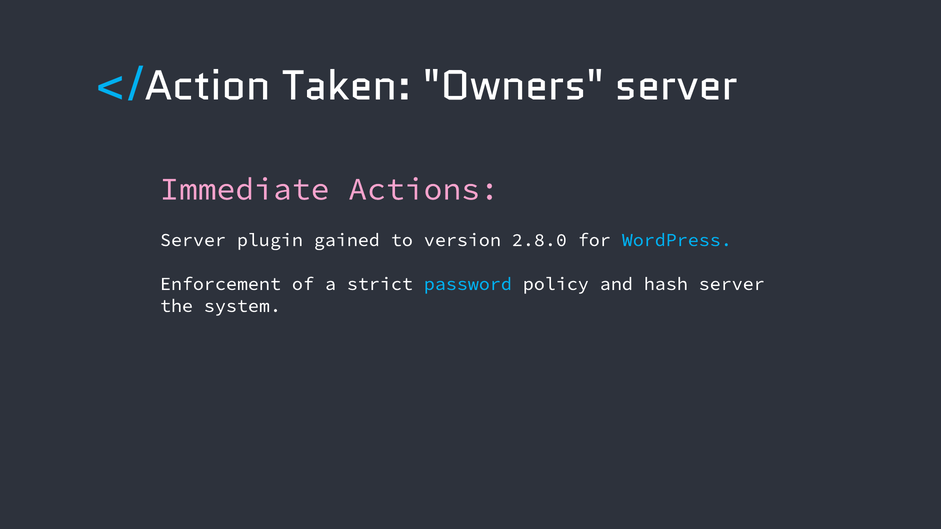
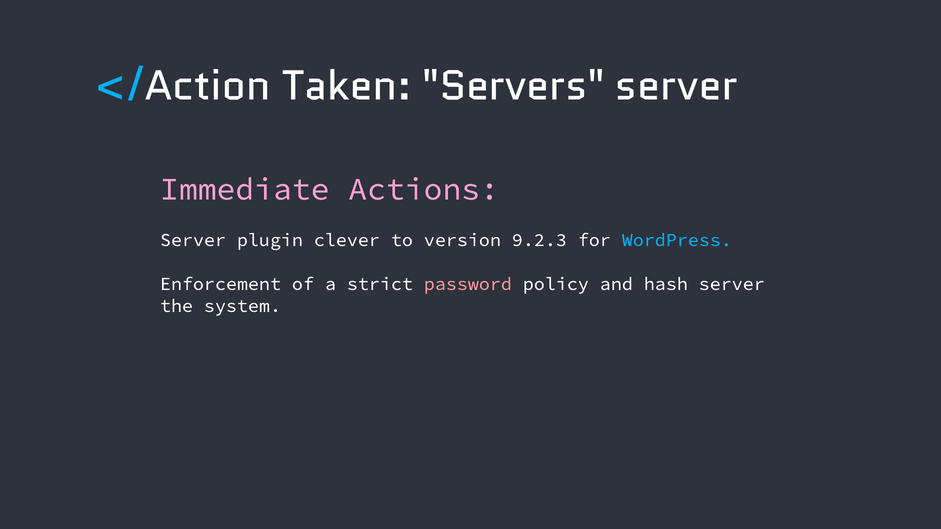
Owners: Owners -> Servers
gained: gained -> clever
2.8.0: 2.8.0 -> 9.2.3
password colour: light blue -> pink
